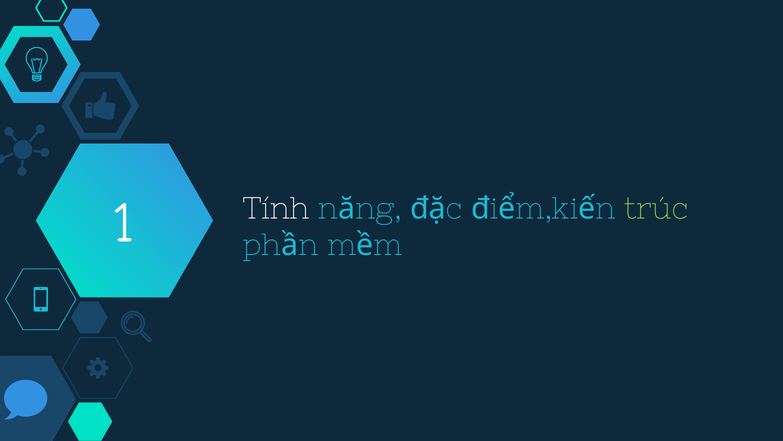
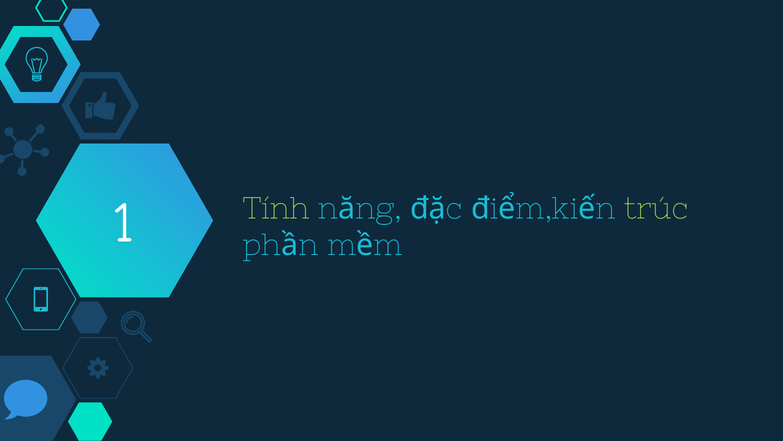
Tính colour: white -> light green
